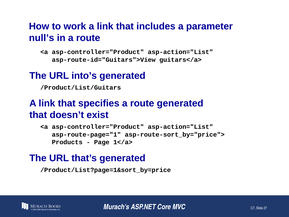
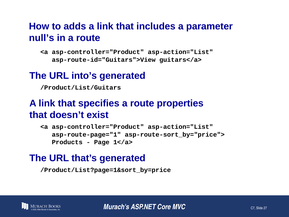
work: work -> adds
route generated: generated -> properties
